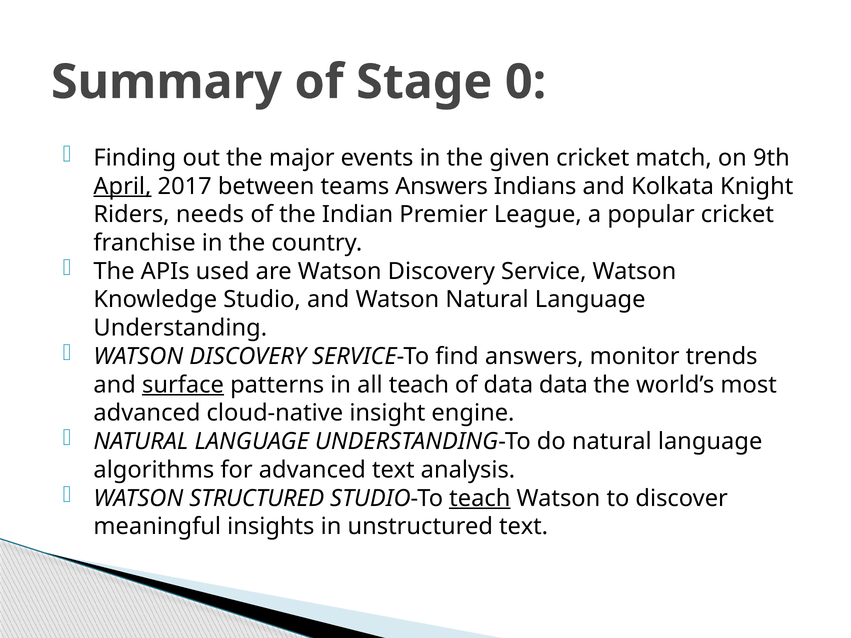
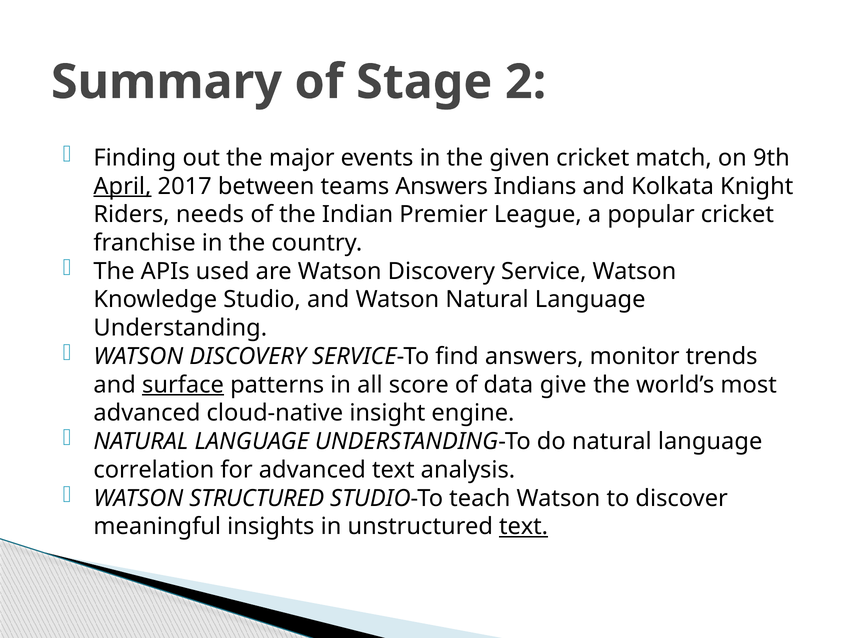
0: 0 -> 2
all teach: teach -> score
data data: data -> give
algorithms: algorithms -> correlation
teach at (480, 498) underline: present -> none
text at (524, 527) underline: none -> present
